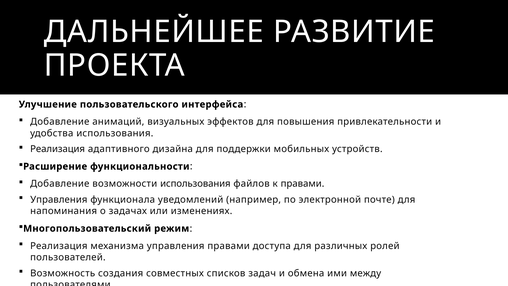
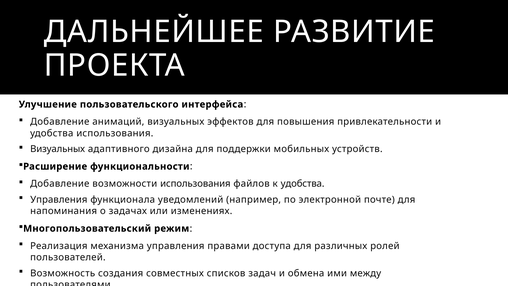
Реализация at (58, 149): Реализация -> Визуальных
к правами: правами -> удобства
